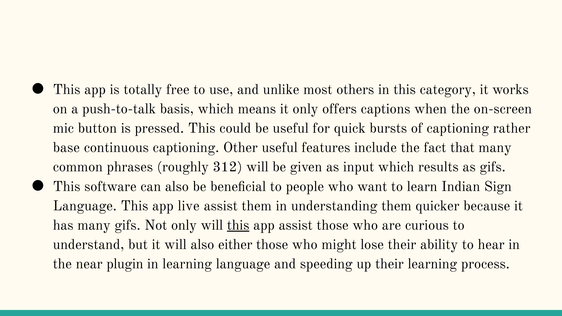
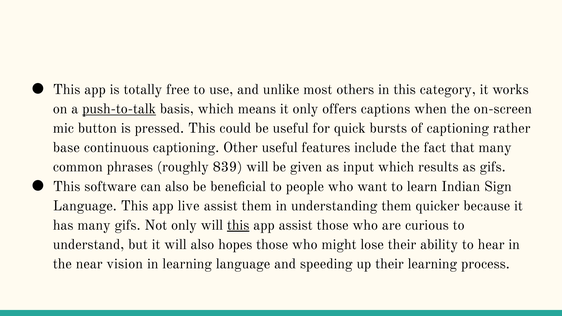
push-to-talk underline: none -> present
312: 312 -> 839
either: either -> hopes
plugin: plugin -> vision
